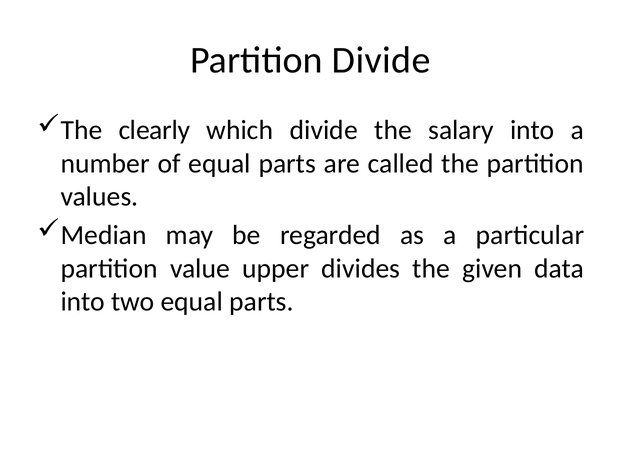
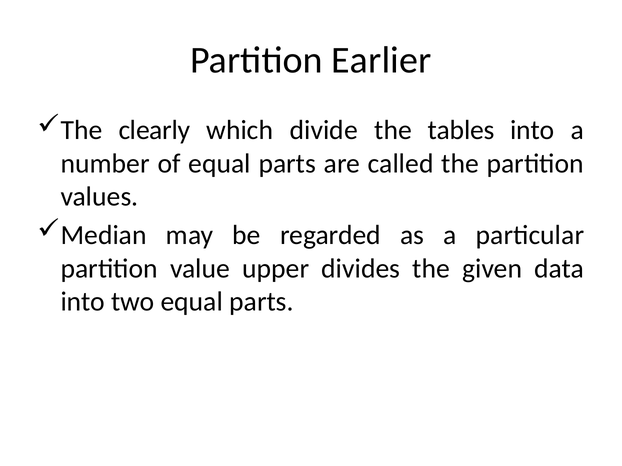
Partition Divide: Divide -> Earlier
salary: salary -> tables
